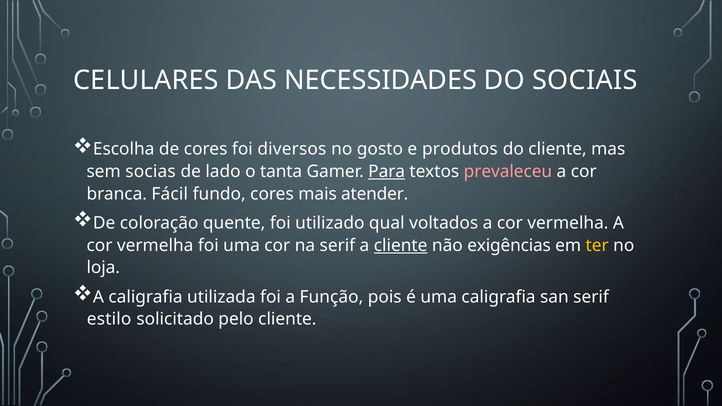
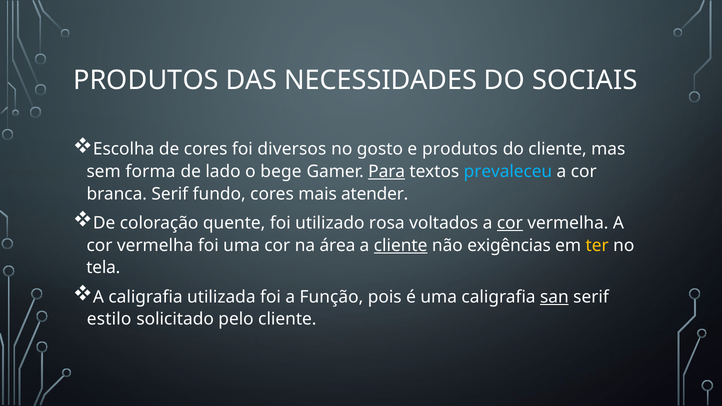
CELULARES at (146, 80): CELULARES -> PRODUTOS
socias: socias -> forma
tanta: tanta -> bege
prevaleceu colour: pink -> light blue
branca Fácil: Fácil -> Serif
qual: qual -> rosa
cor at (510, 223) underline: none -> present
na serif: serif -> área
loja: loja -> tela
san underline: none -> present
